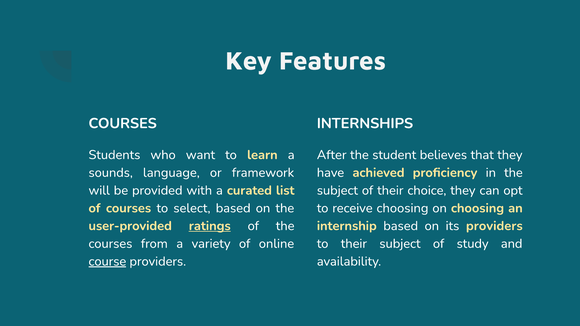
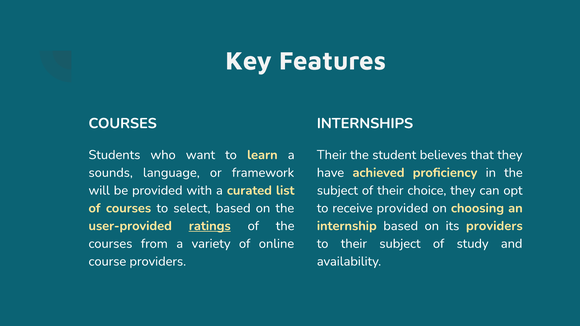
After at (332, 155): After -> Their
receive choosing: choosing -> provided
course underline: present -> none
